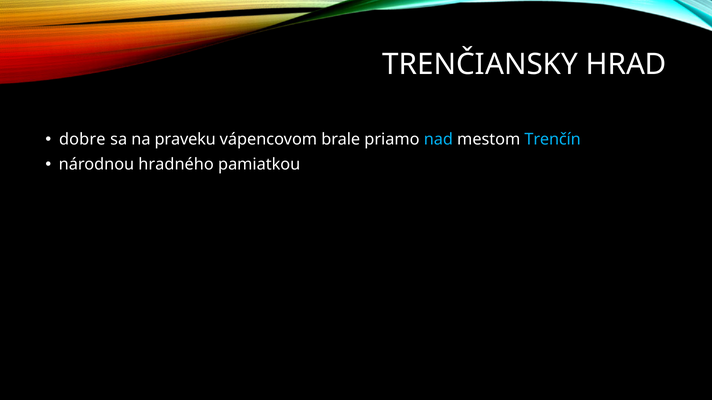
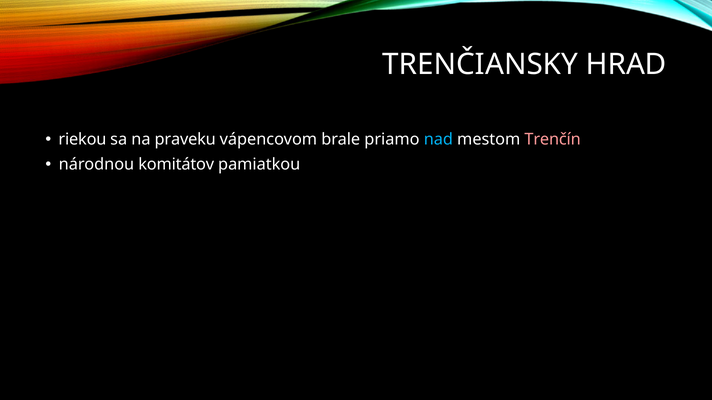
dobre: dobre -> riekou
Trenčín colour: light blue -> pink
hradného: hradného -> komitátov
